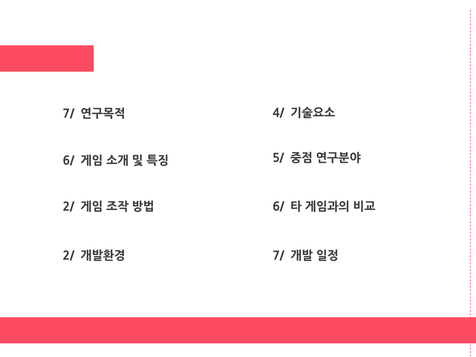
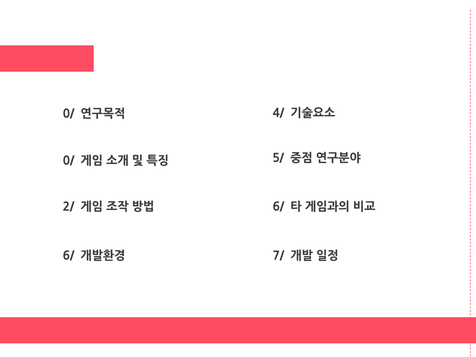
7/ at (69, 114): 7/ -> 0/
6/ at (69, 161): 6/ -> 0/
2/ at (69, 256): 2/ -> 6/
